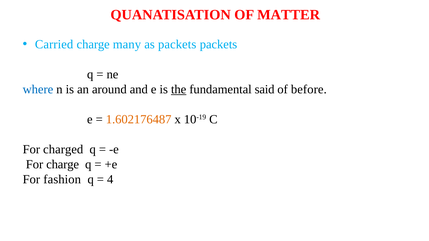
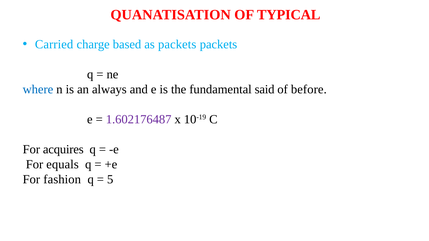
MATTER: MATTER -> TYPICAL
many: many -> based
around: around -> always
the underline: present -> none
1.602176487 colour: orange -> purple
charged: charged -> acquires
For charge: charge -> equals
4: 4 -> 5
